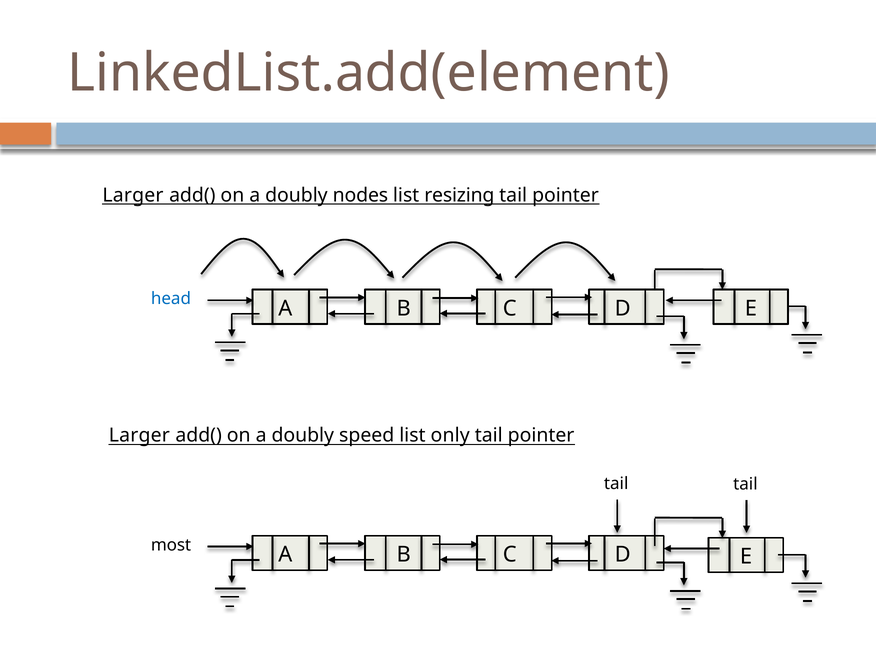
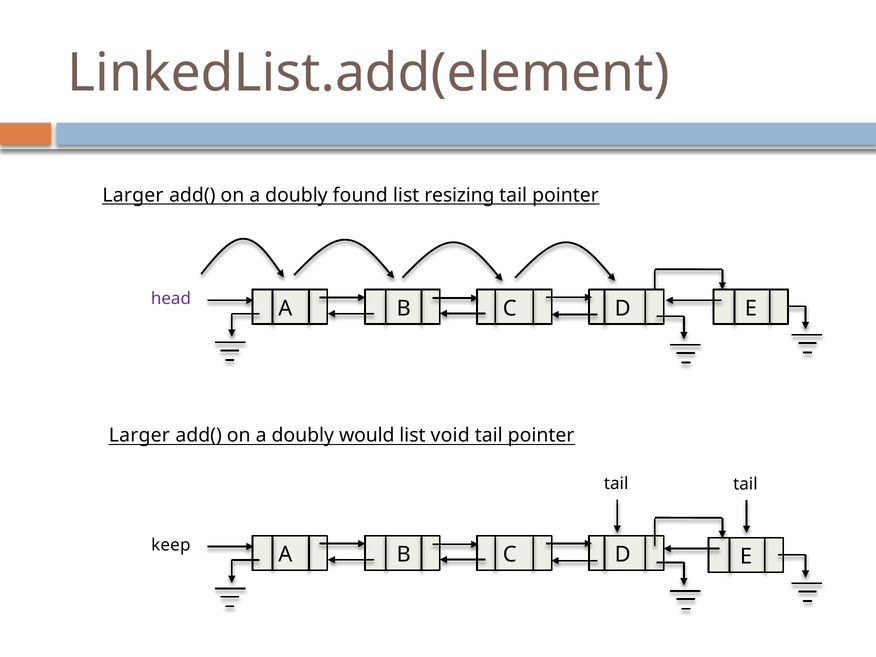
nodes: nodes -> found
head colour: blue -> purple
speed: speed -> would
only: only -> void
most: most -> keep
